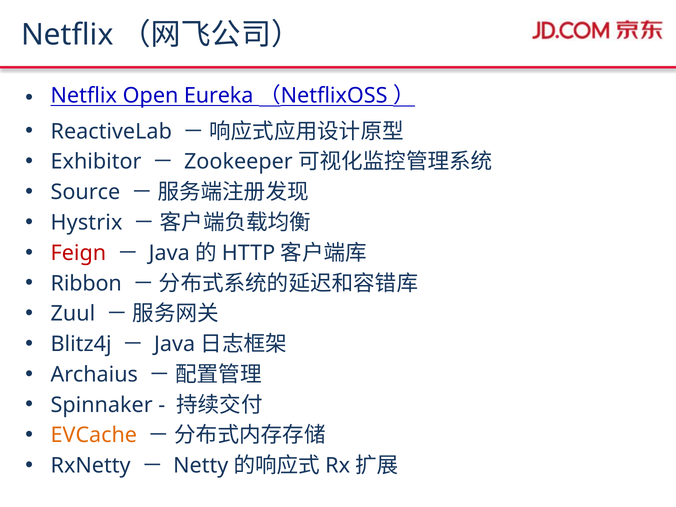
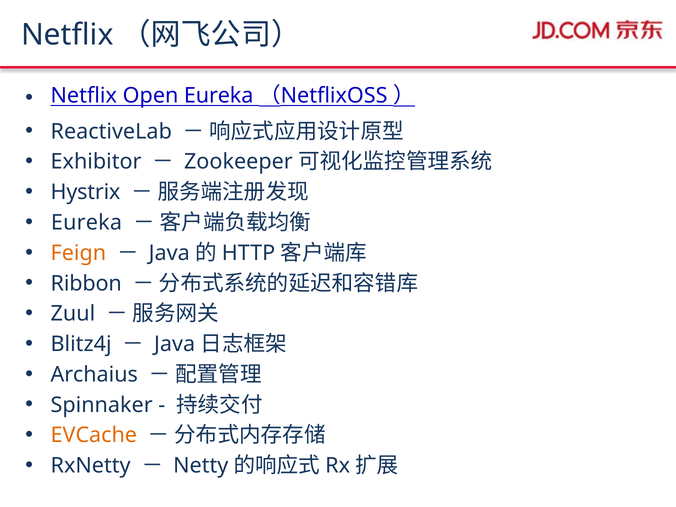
Source: Source -> Hystrix
Hystrix at (87, 223): Hystrix -> Eureka
Feign colour: red -> orange
